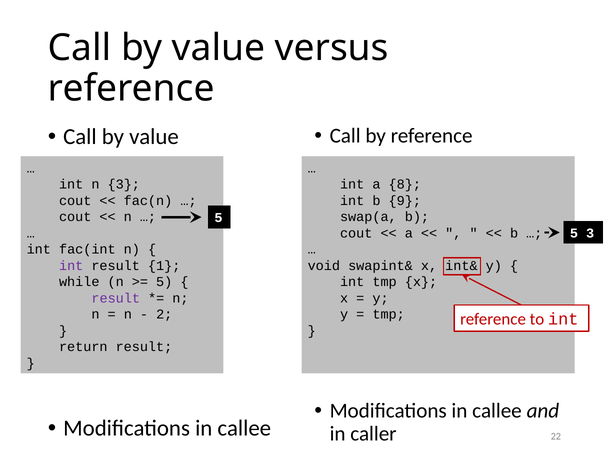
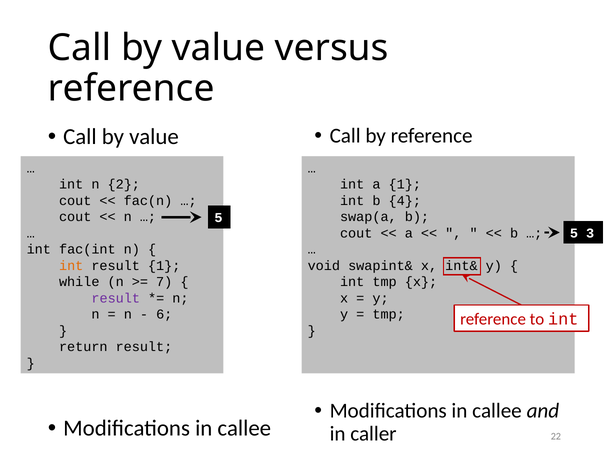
n 3: 3 -> 2
a 8: 8 -> 1
9: 9 -> 4
int at (71, 266) colour: purple -> orange
5 at (164, 282): 5 -> 7
2: 2 -> 6
